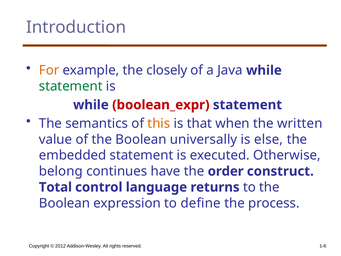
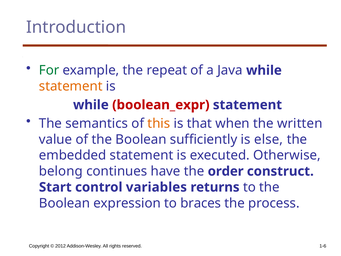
For colour: orange -> green
closely: closely -> repeat
statement at (71, 86) colour: green -> orange
universally: universally -> sufficiently
Total: Total -> Start
language: language -> variables
define: define -> braces
